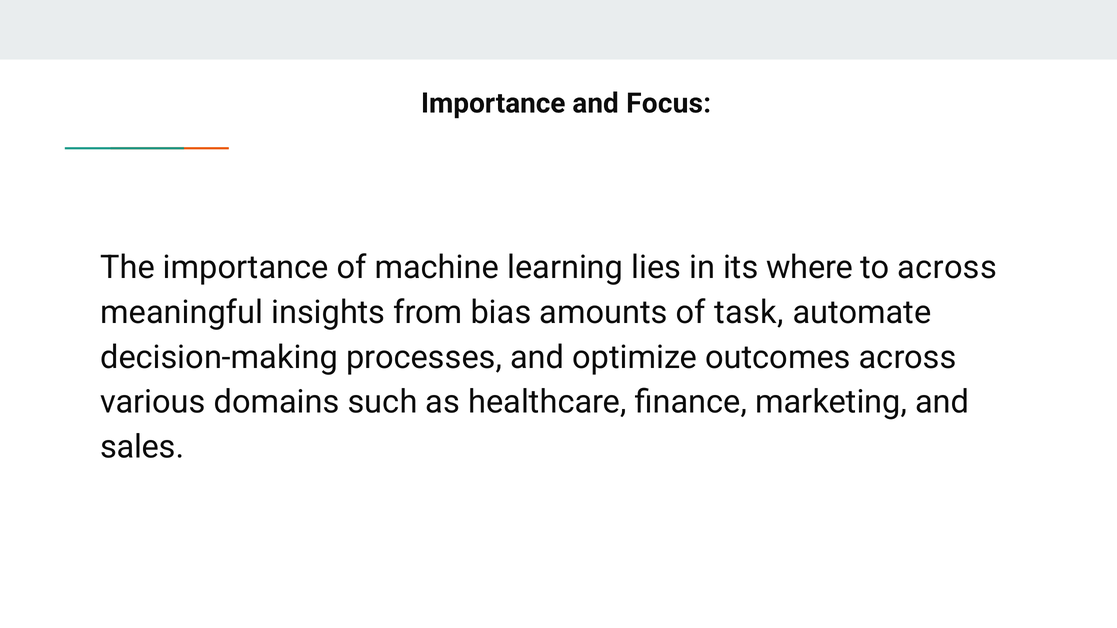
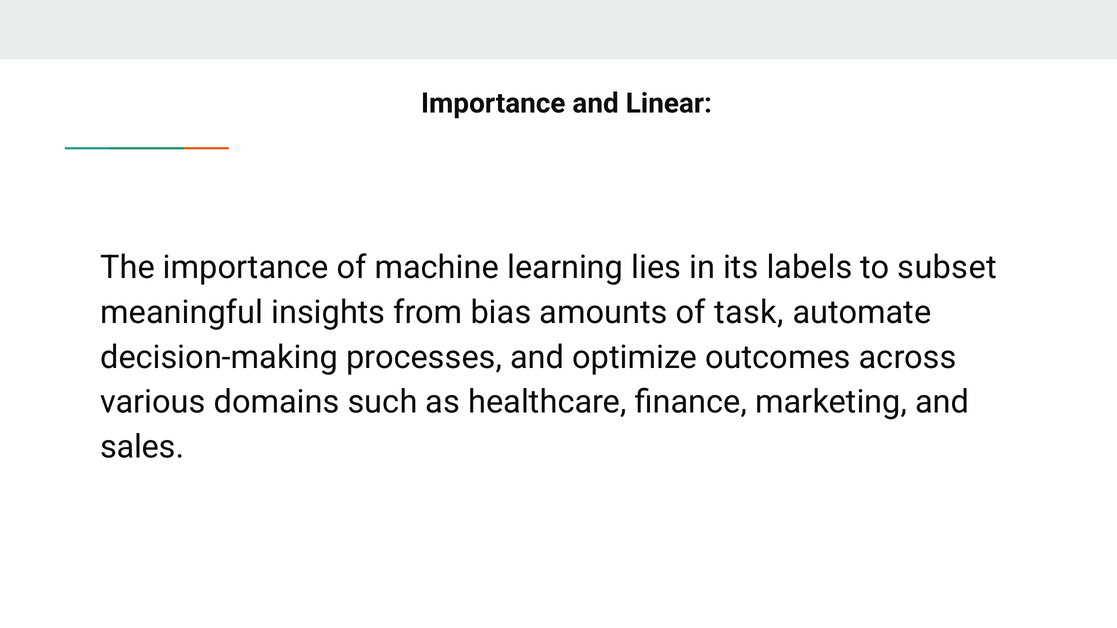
Focus: Focus -> Linear
where: where -> labels
to across: across -> subset
